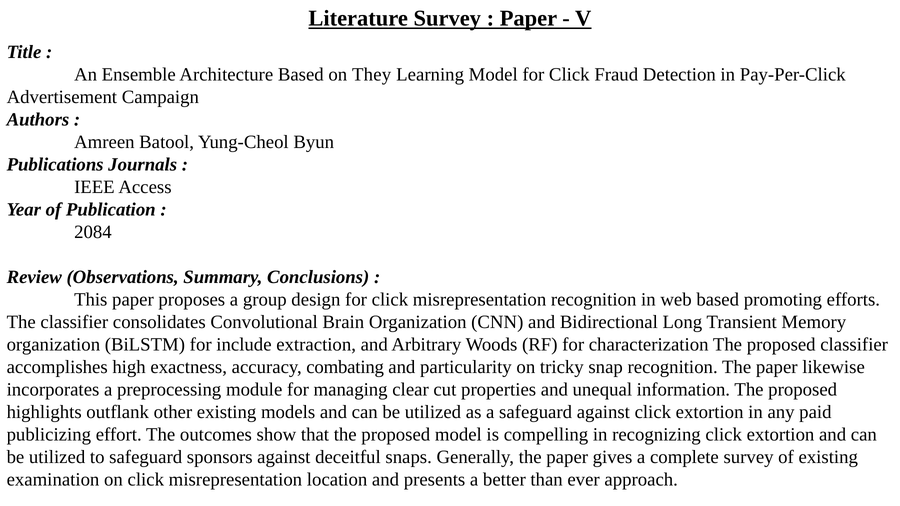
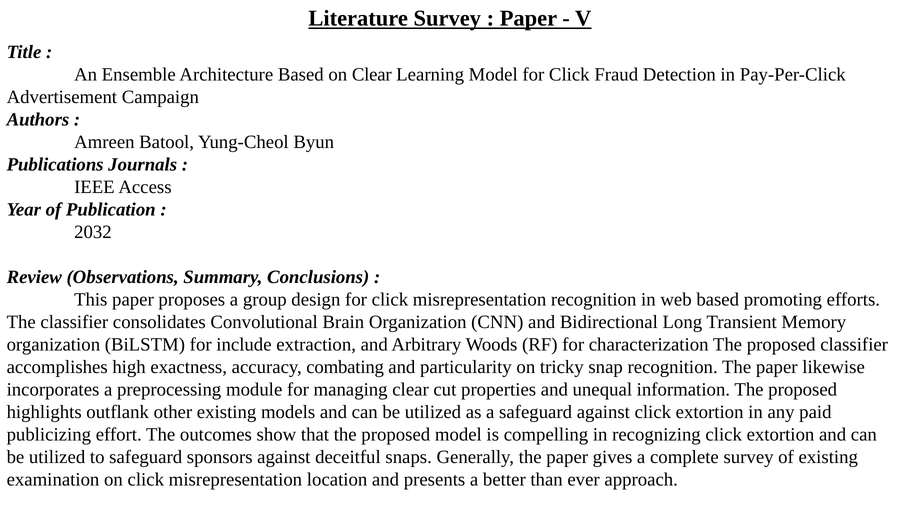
on They: They -> Clear
2084: 2084 -> 2032
